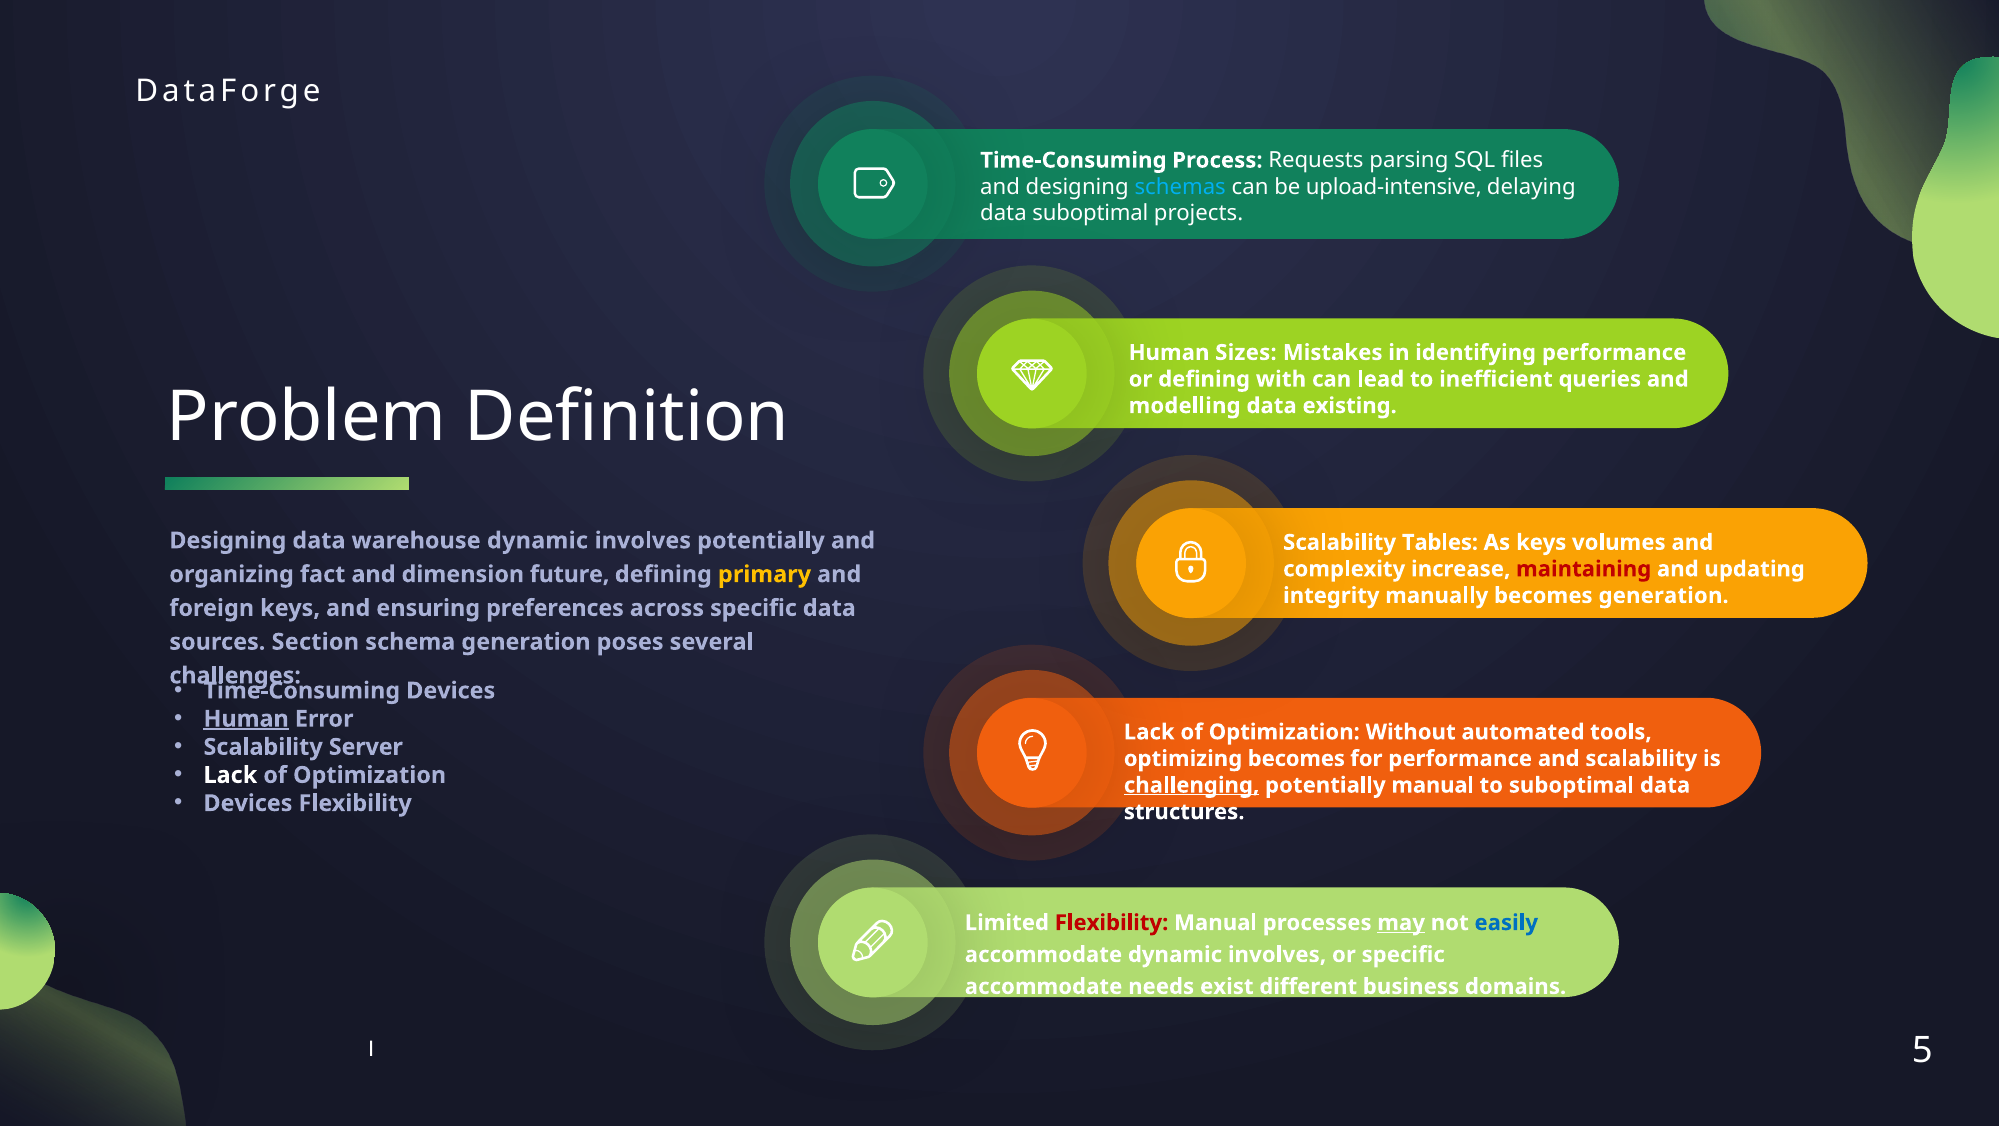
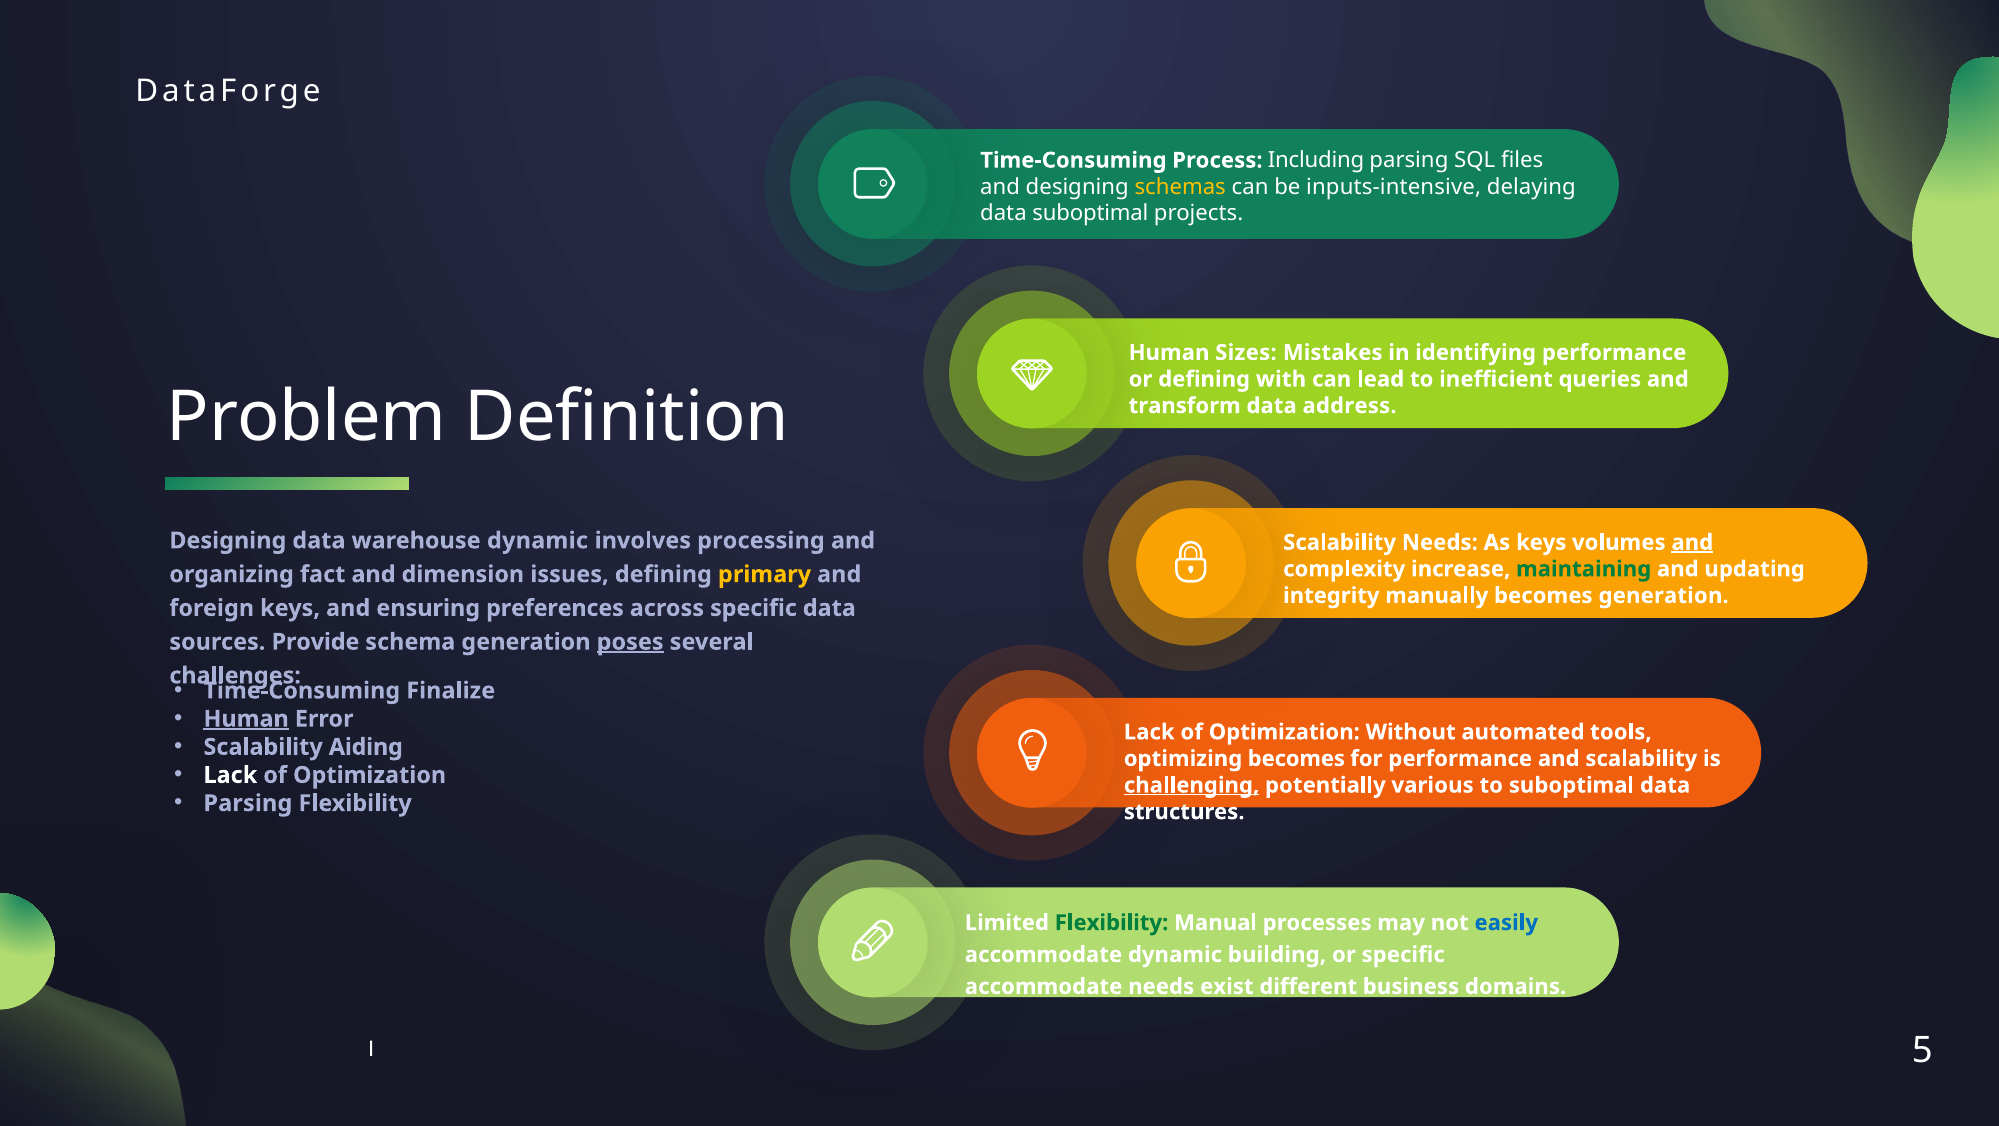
Requests: Requests -> Including
schemas colour: light blue -> yellow
upload-intensive: upload-intensive -> inputs-intensive
modelling: modelling -> transform
existing: existing -> address
involves potentially: potentially -> processing
Scalability Tables: Tables -> Needs
and at (1692, 543) underline: none -> present
maintaining colour: red -> green
future: future -> issues
Section: Section -> Provide
poses underline: none -> present
Time-Consuming Devices: Devices -> Finalize
Server: Server -> Aiding
potentially manual: manual -> various
Devices at (248, 803): Devices -> Parsing
Flexibility at (1112, 923) colour: red -> green
may underline: present -> none
accommodate dynamic involves: involves -> building
